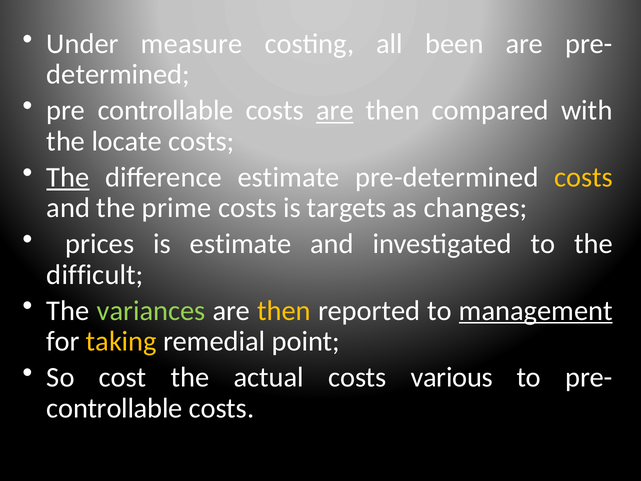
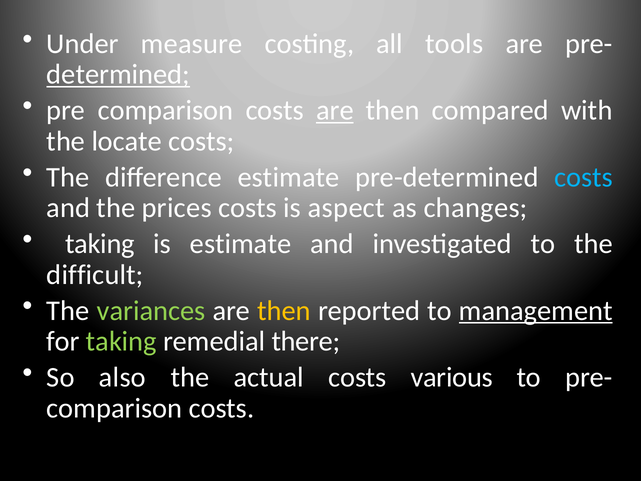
been: been -> tools
determined underline: none -> present
pre controllable: controllable -> comparison
The at (68, 177) underline: present -> none
costs at (583, 177) colour: yellow -> light blue
prime: prime -> prices
targets: targets -> aspect
prices at (100, 244): prices -> taking
taking at (121, 341) colour: yellow -> light green
point: point -> there
cost: cost -> also
controllable at (114, 408): controllable -> comparison
